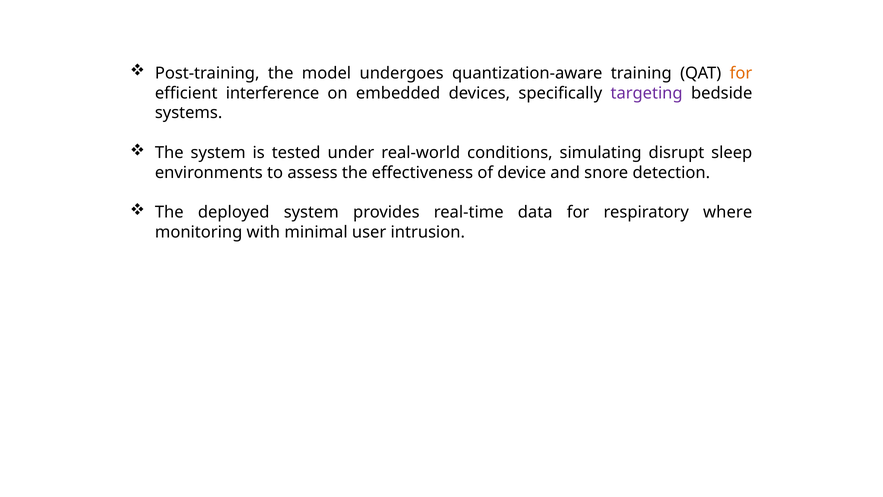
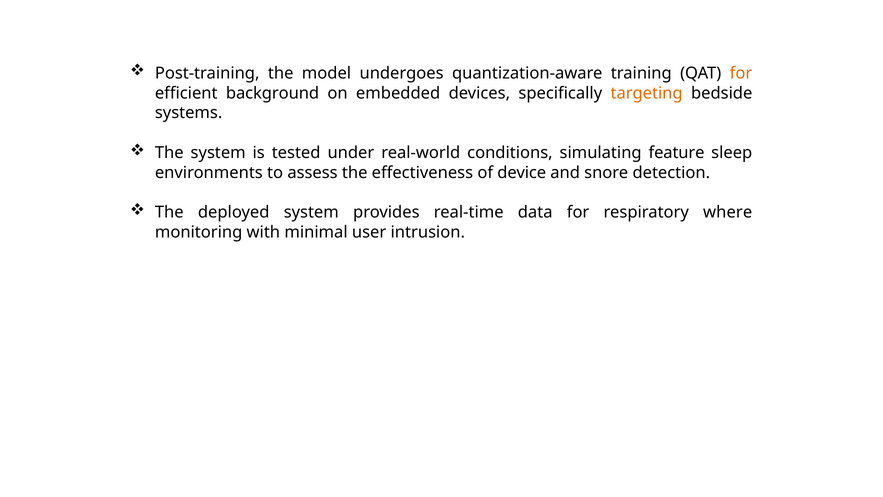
interference: interference -> background
targeting colour: purple -> orange
disrupt: disrupt -> feature
